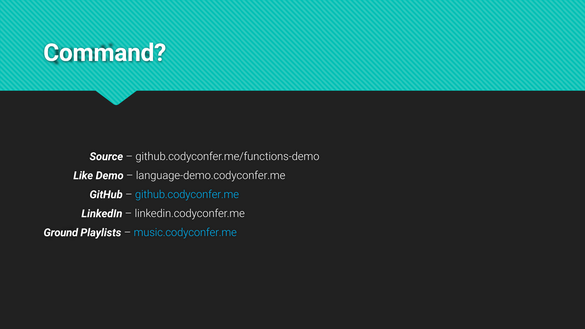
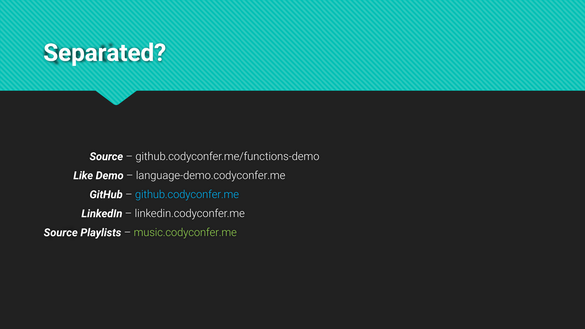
Command: Command -> Separated
Ground at (61, 233): Ground -> Source
music.codyconfer.me colour: light blue -> light green
